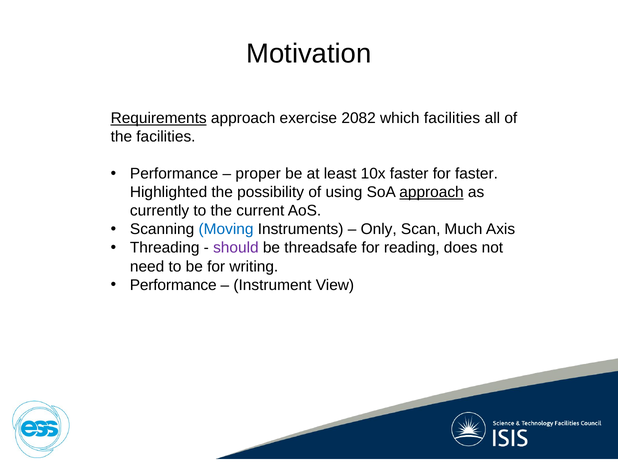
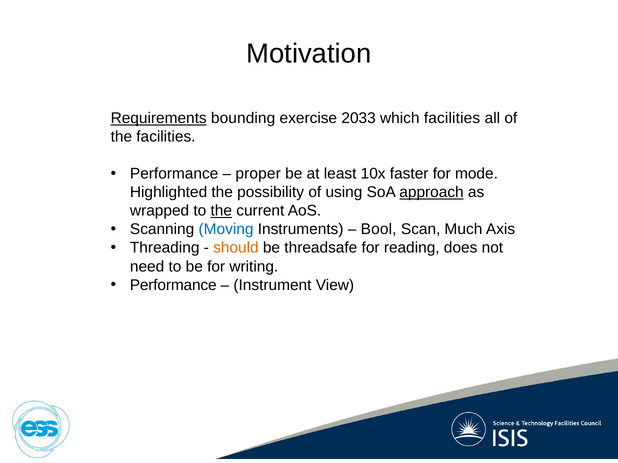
Requirements approach: approach -> bounding
2082: 2082 -> 2033
for faster: faster -> mode
currently: currently -> wrapped
the at (221, 211) underline: none -> present
Only: Only -> Bool
should colour: purple -> orange
